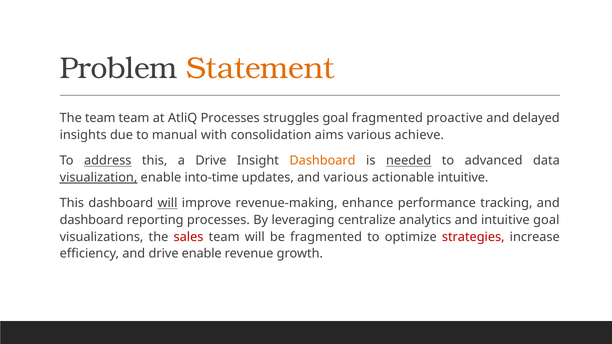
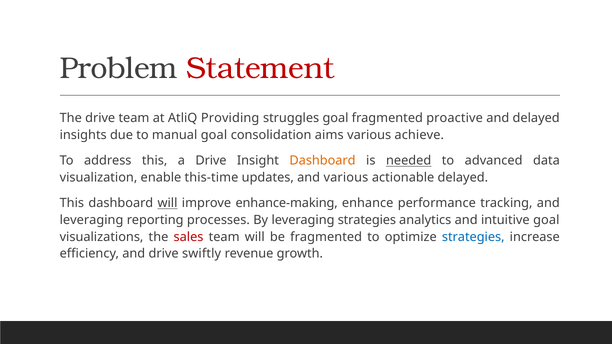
Statement colour: orange -> red
The team: team -> drive
AtliQ Processes: Processes -> Providing
manual with: with -> goal
address underline: present -> none
visualization underline: present -> none
into-time: into-time -> this-time
actionable intuitive: intuitive -> delayed
revenue-making: revenue-making -> enhance-making
dashboard at (92, 220): dashboard -> leveraging
leveraging centralize: centralize -> strategies
strategies at (473, 237) colour: red -> blue
drive enable: enable -> swiftly
